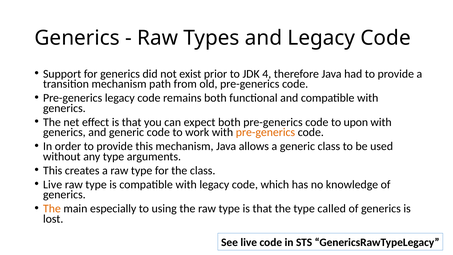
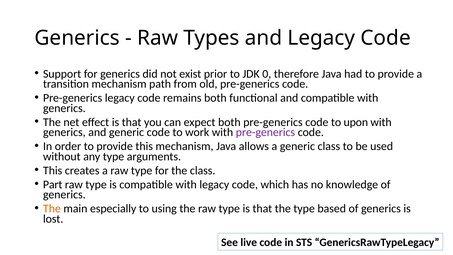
4: 4 -> 0
pre-generics at (265, 132) colour: orange -> purple
Live at (53, 184): Live -> Part
called: called -> based
